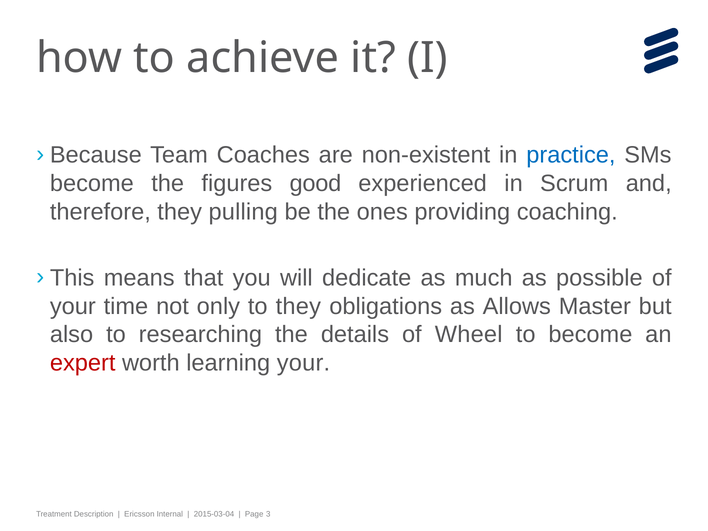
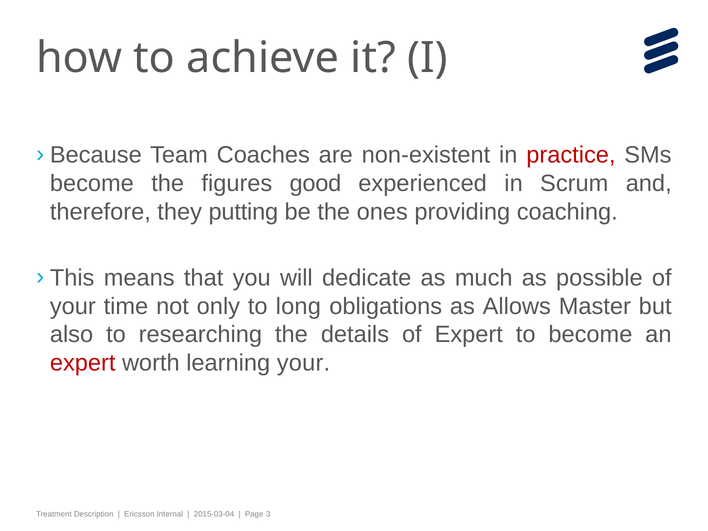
practice colour: blue -> red
pulling: pulling -> putting
to they: they -> long
of Wheel: Wheel -> Expert
